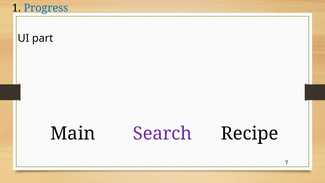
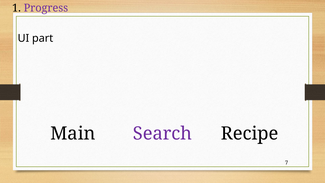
Progress colour: blue -> purple
